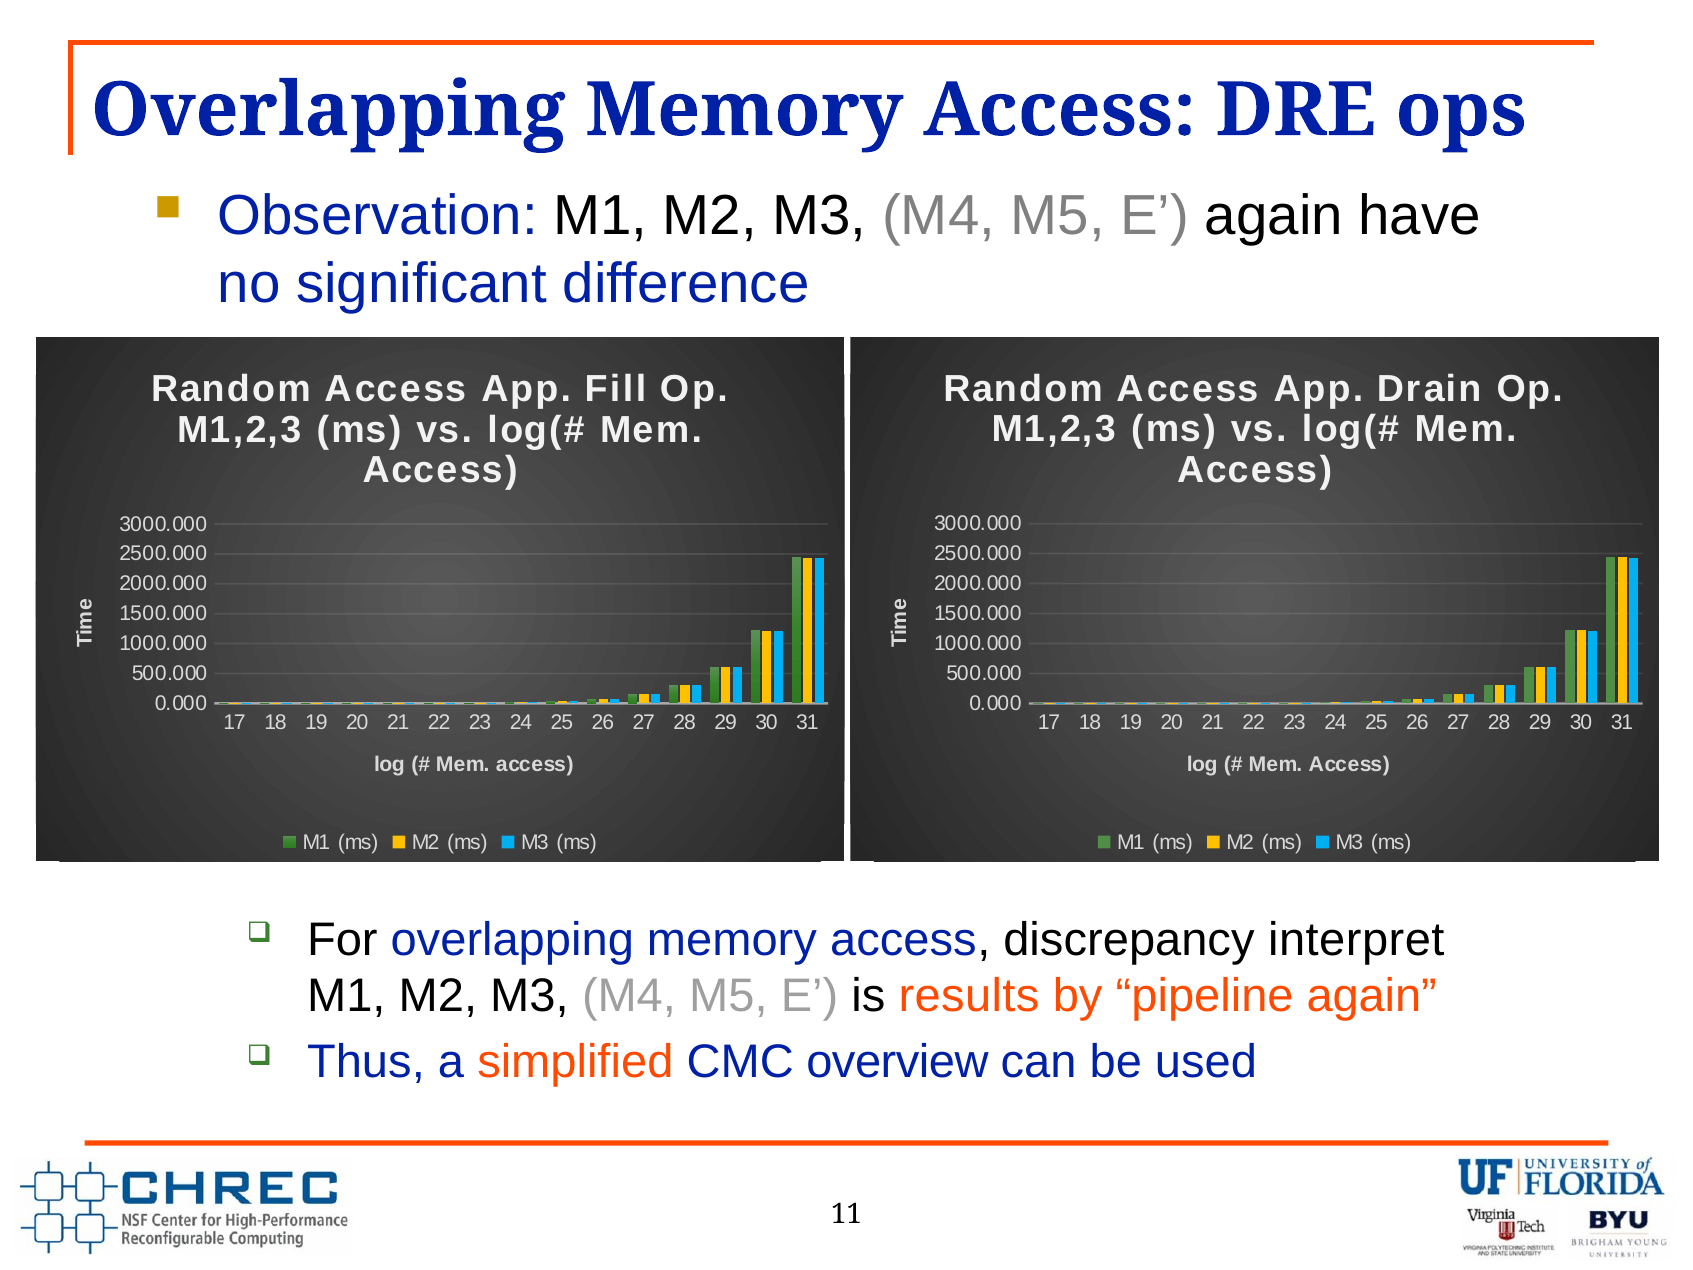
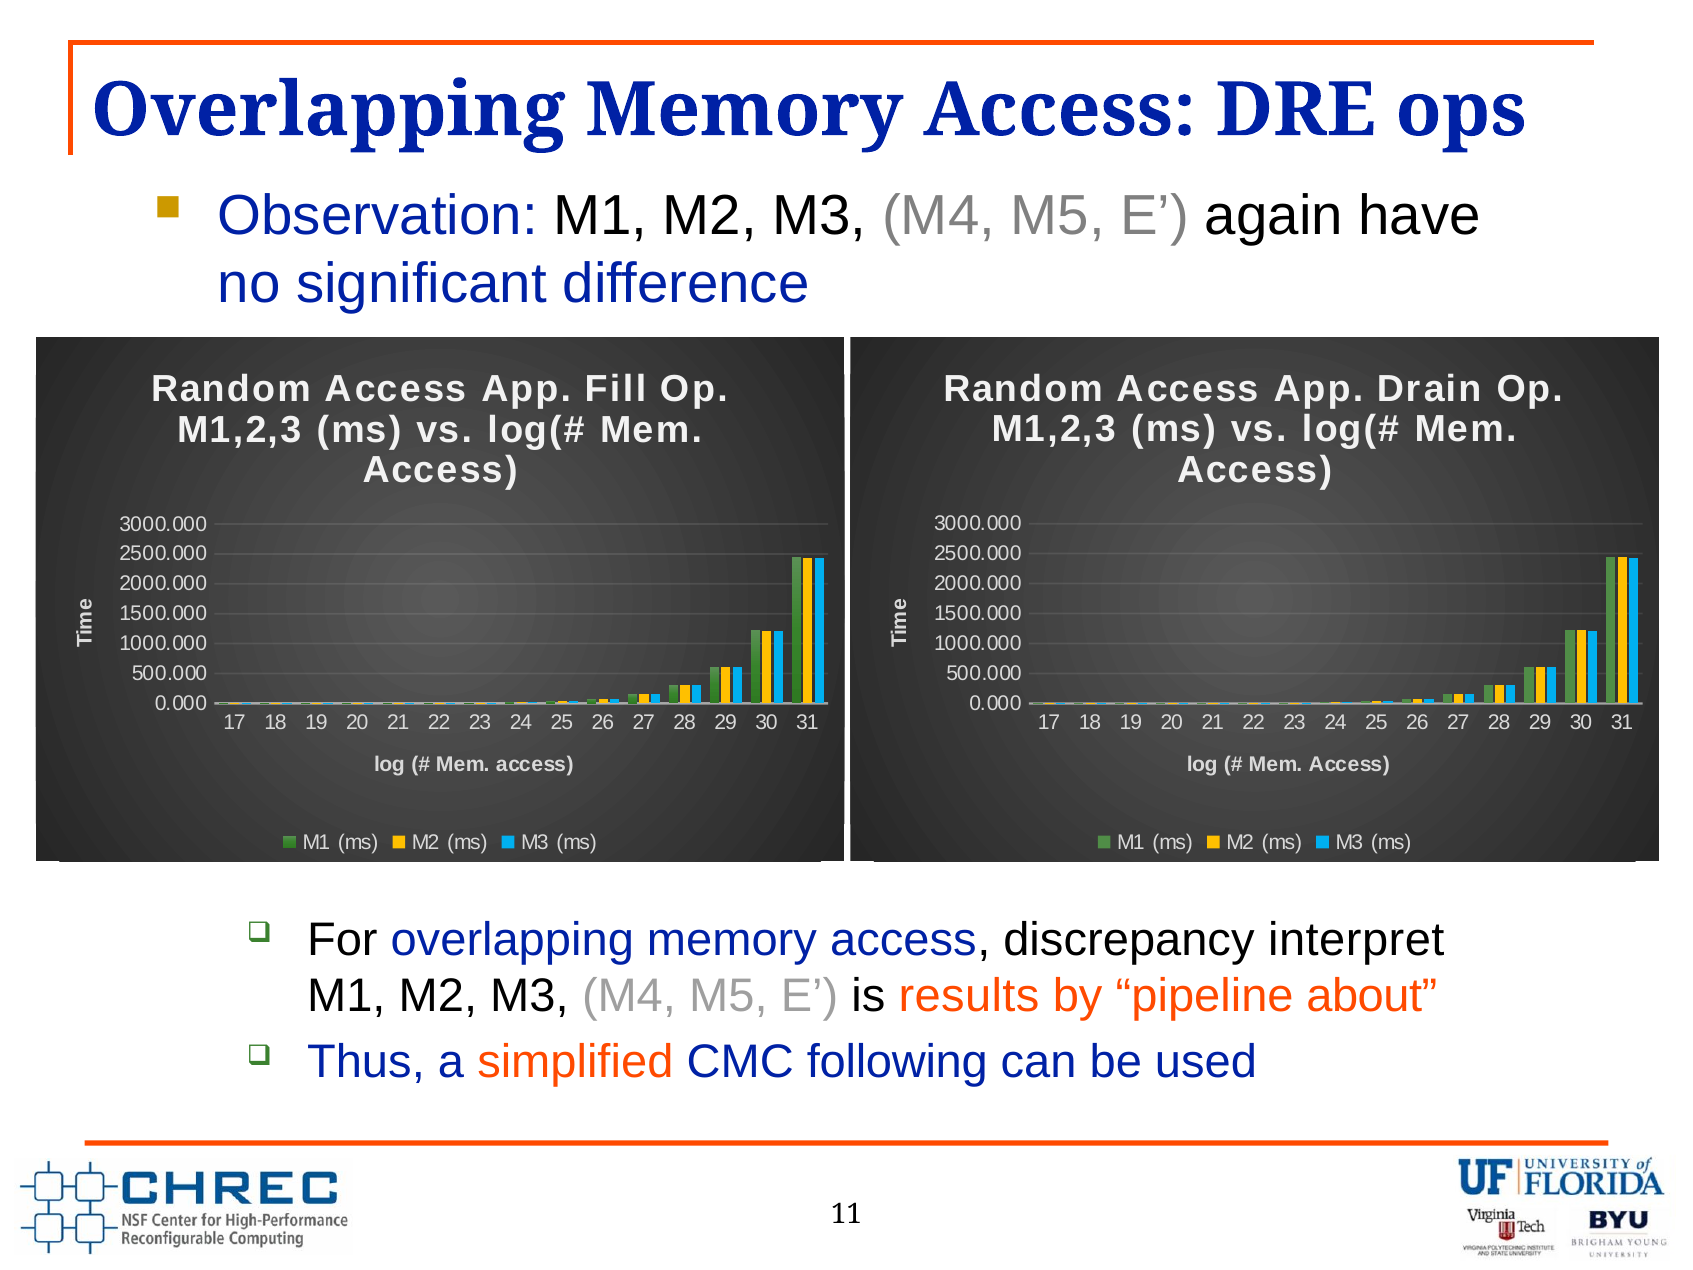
pipeline again: again -> about
overview: overview -> following
